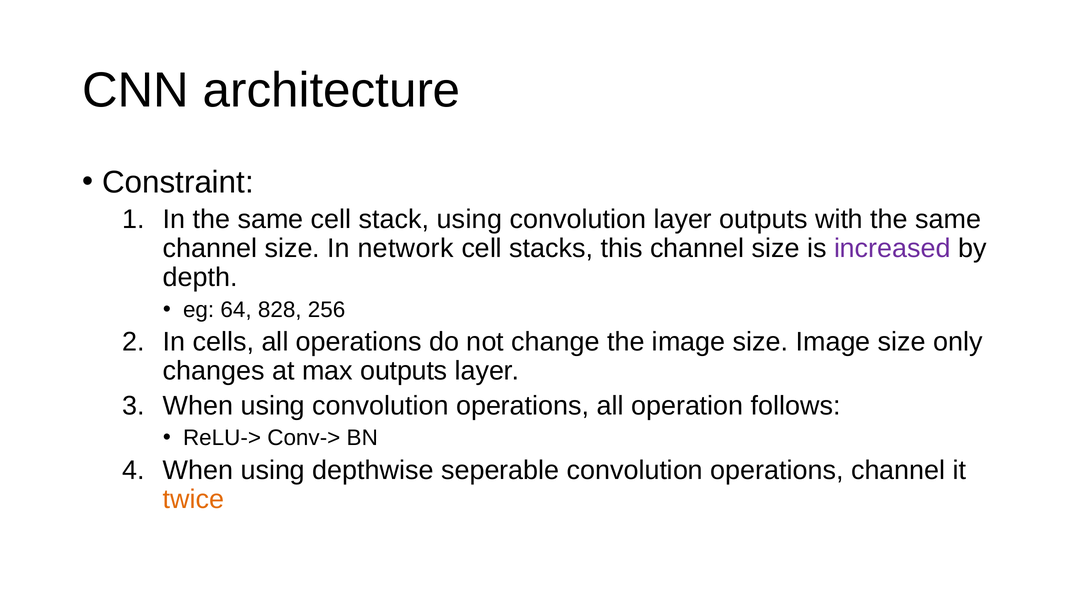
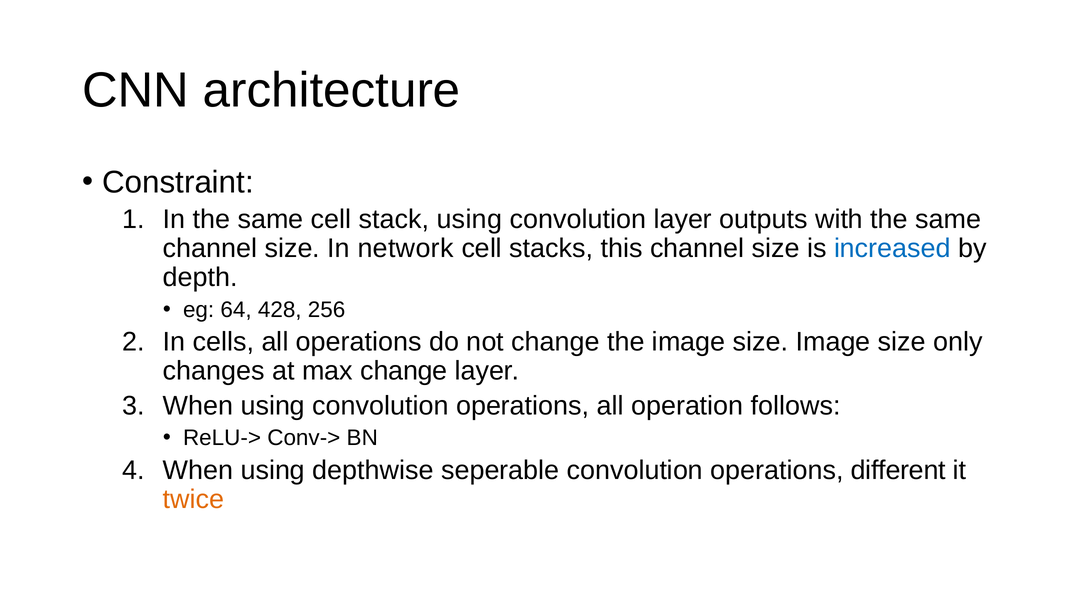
increased colour: purple -> blue
828: 828 -> 428
max outputs: outputs -> change
operations channel: channel -> different
